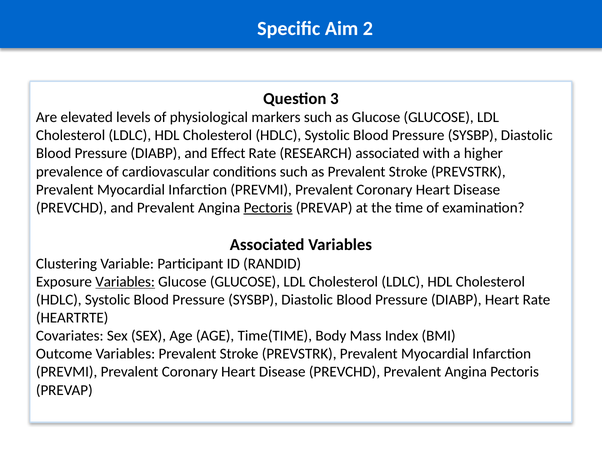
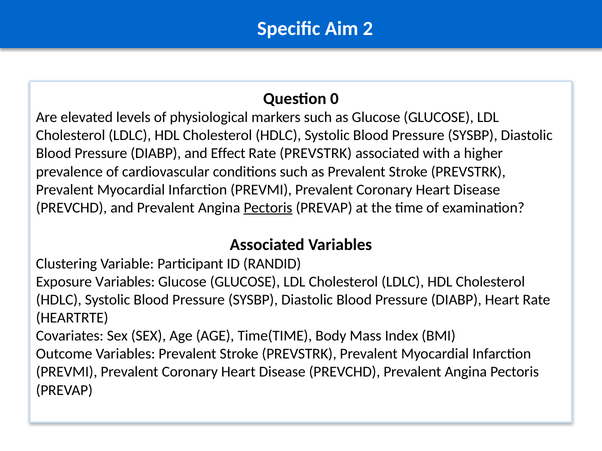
3: 3 -> 0
Rate RESEARCH: RESEARCH -> PREVSTRK
Variables at (125, 282) underline: present -> none
